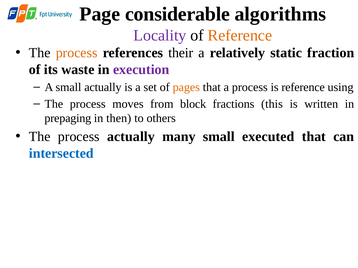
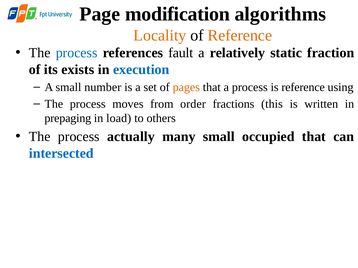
considerable: considerable -> modification
Locality colour: purple -> orange
process at (77, 53) colour: orange -> blue
their: their -> fault
waste: waste -> exists
execution colour: purple -> blue
small actually: actually -> number
block: block -> order
then: then -> load
executed: executed -> occupied
